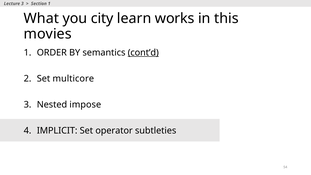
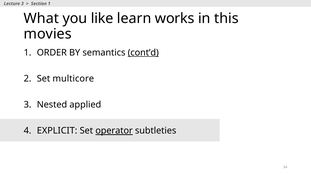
city: city -> like
impose: impose -> applied
IMPLICIT: IMPLICIT -> EXPLICIT
operator underline: none -> present
